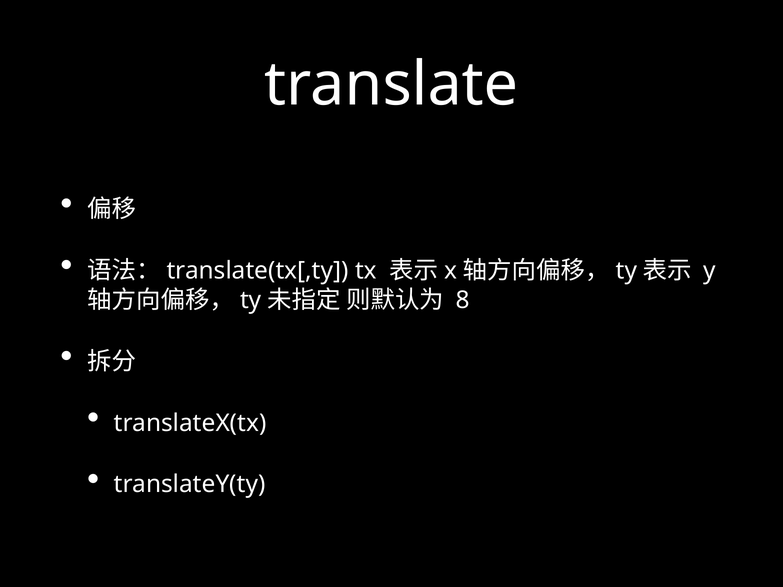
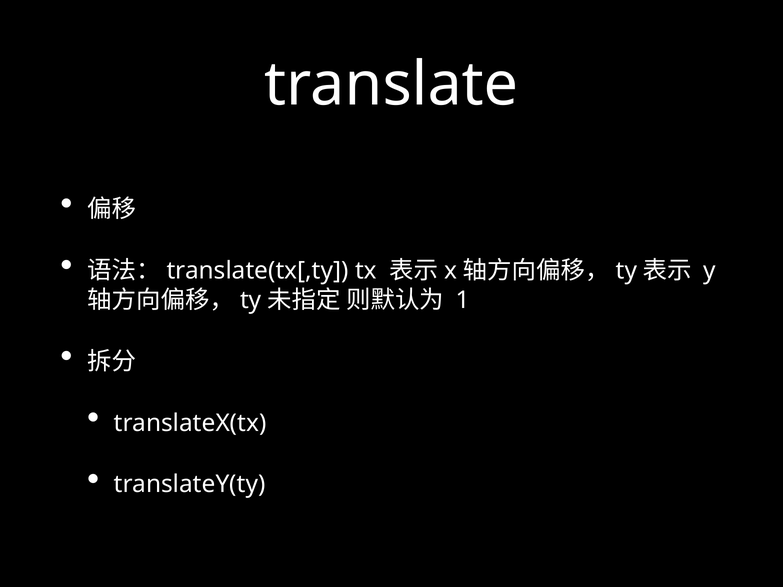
8: 8 -> 1
